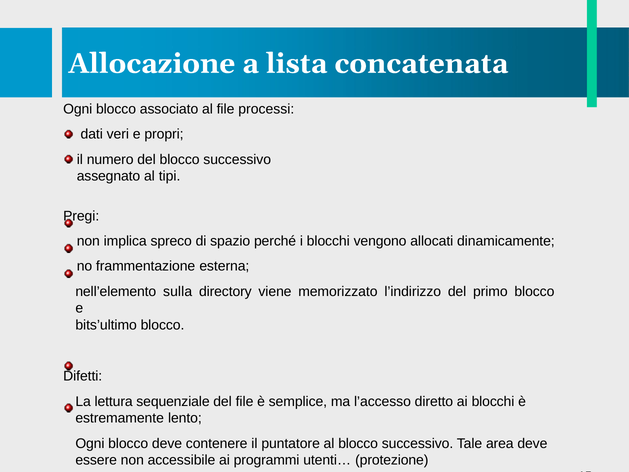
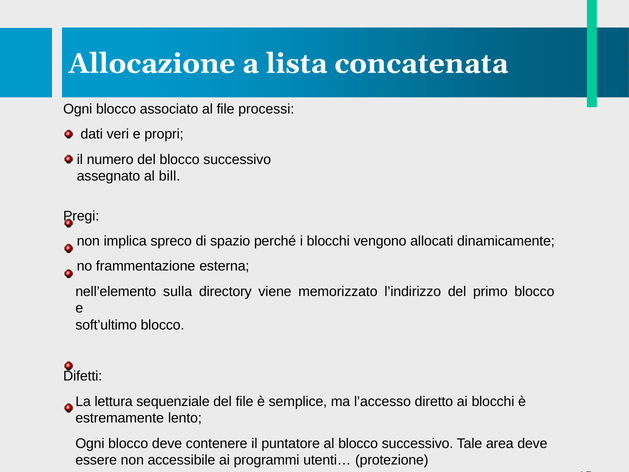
tipi: tipi -> bill
bits’ultimo: bits’ultimo -> soft’ultimo
